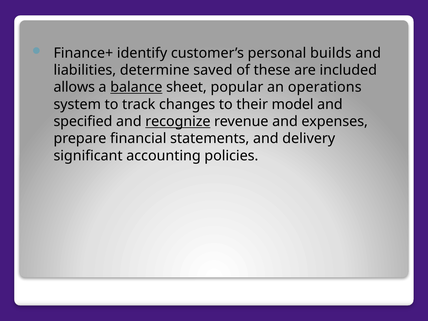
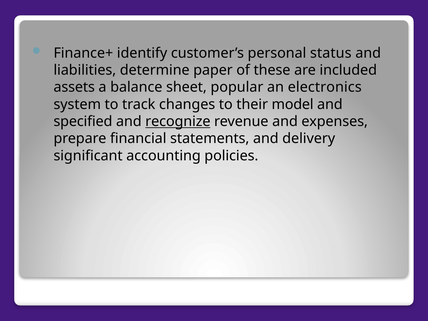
builds: builds -> status
saved: saved -> paper
allows: allows -> assets
balance underline: present -> none
operations: operations -> electronics
